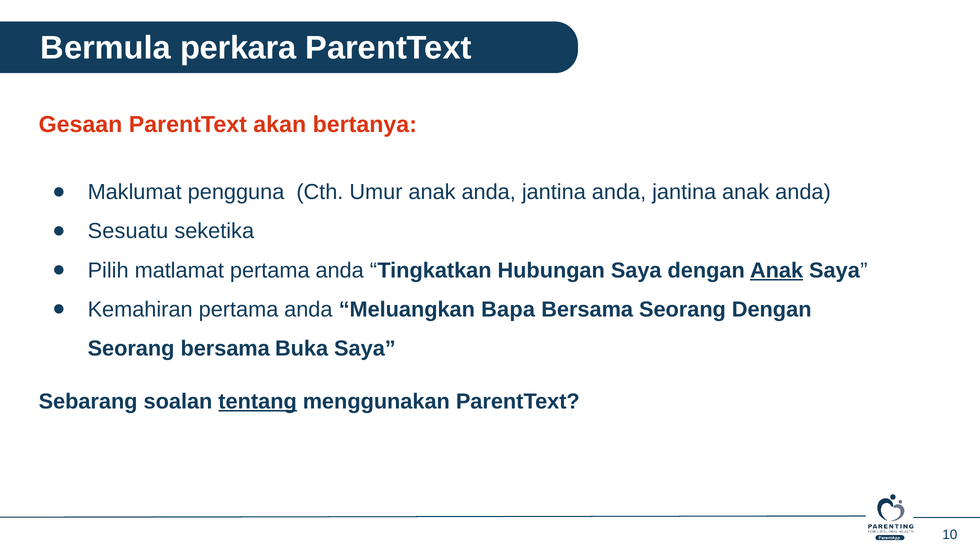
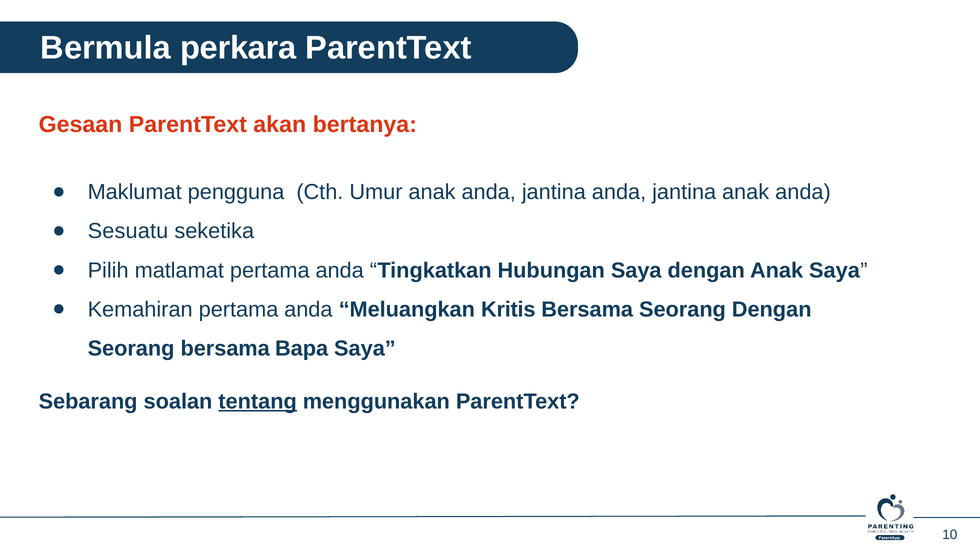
Anak at (777, 271) underline: present -> none
Bapa: Bapa -> Kritis
Buka: Buka -> Bapa
